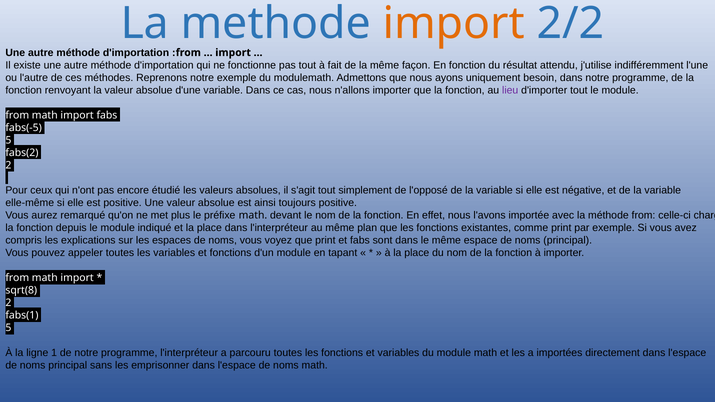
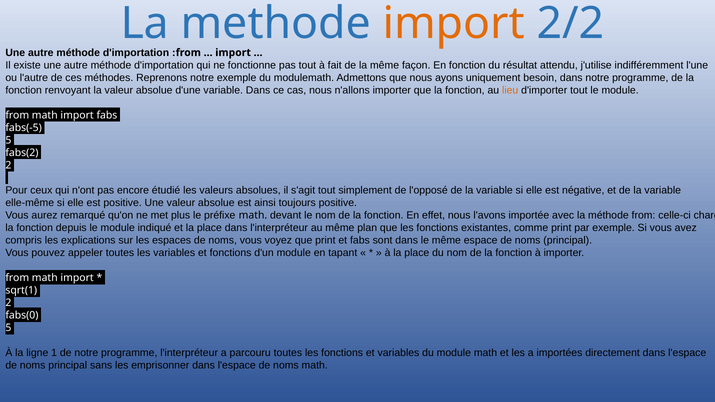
lieu colour: purple -> orange
sqrt(8: sqrt(8 -> sqrt(1
fabs(1: fabs(1 -> fabs(0
